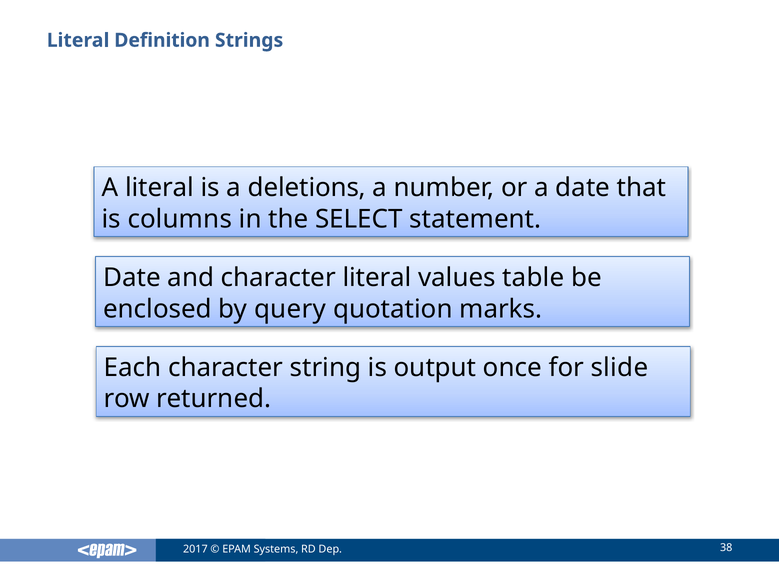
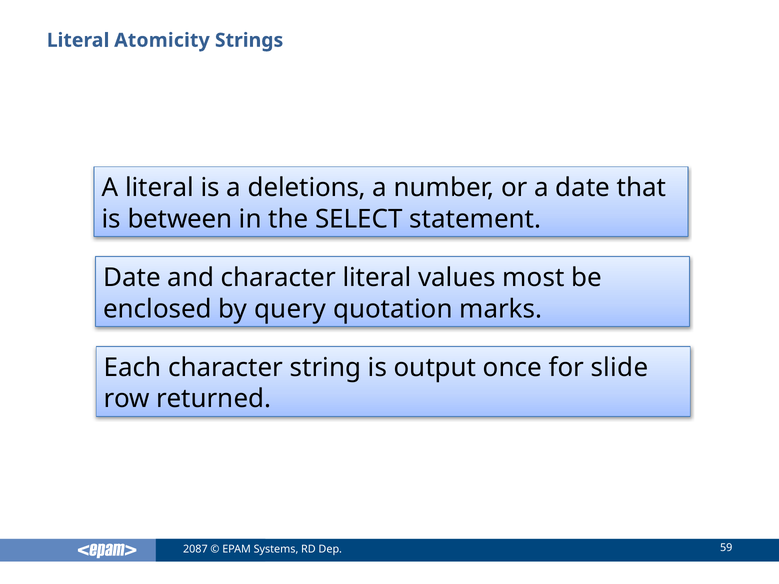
Definition: Definition -> Atomicity
columns: columns -> between
table: table -> most
2017: 2017 -> 2087
38: 38 -> 59
